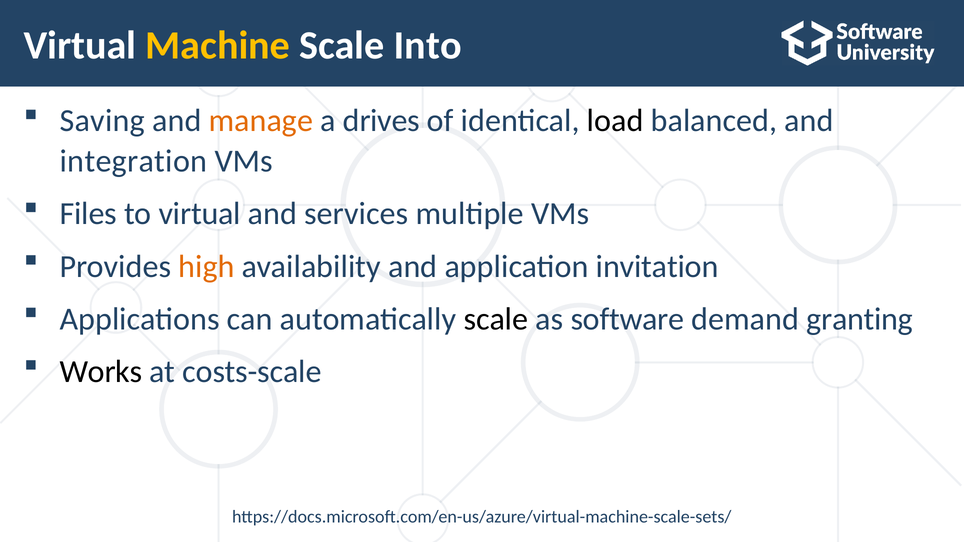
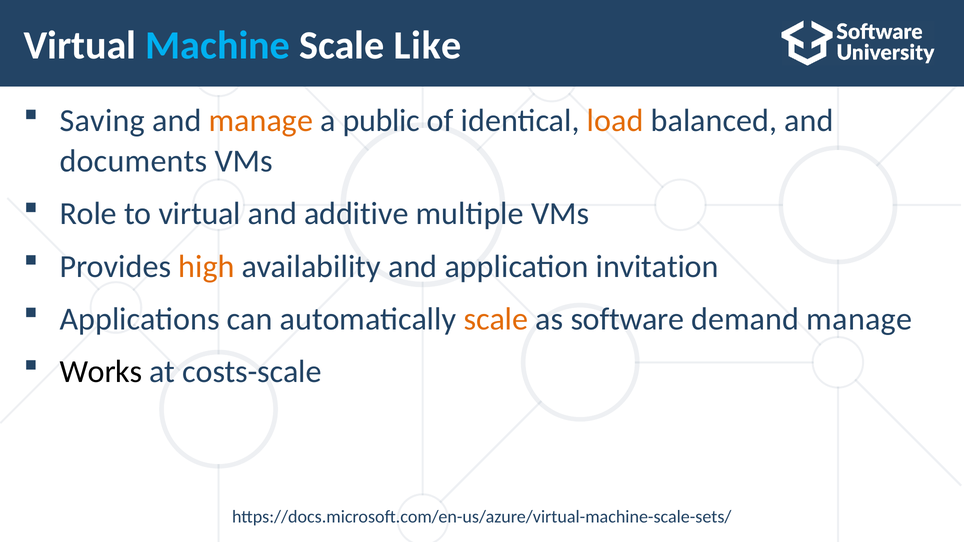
Machine colour: yellow -> light blue
Into: Into -> Like
drives: drives -> public
load colour: black -> orange
integration: integration -> documents
Files: Files -> Role
services: services -> additive
scale at (496, 319) colour: black -> orange
demand granting: granting -> manage
